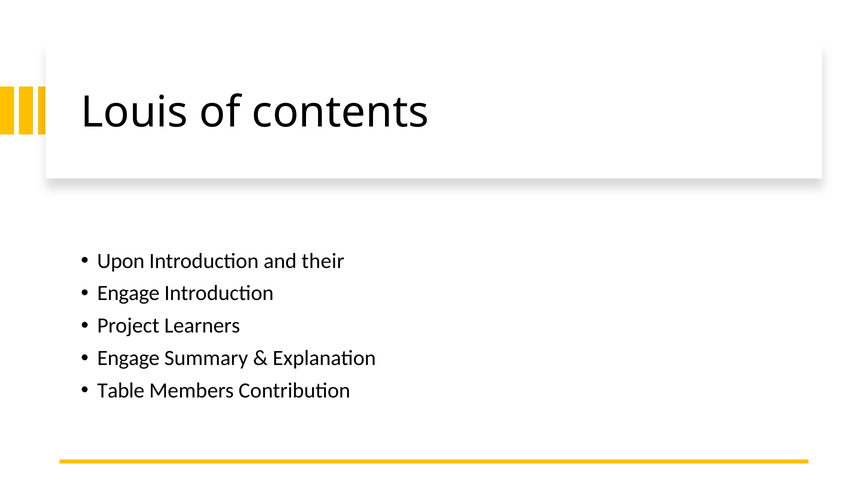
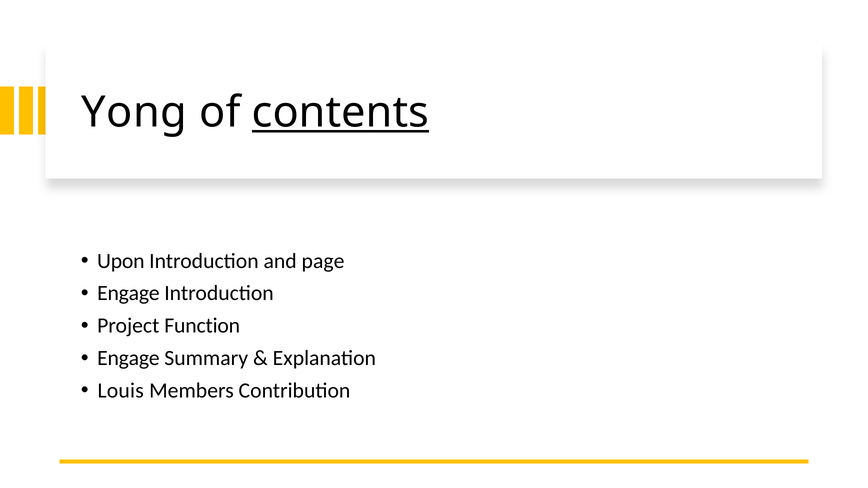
Louis: Louis -> Yong
contents underline: none -> present
their: their -> page
Learners: Learners -> Function
Table: Table -> Louis
